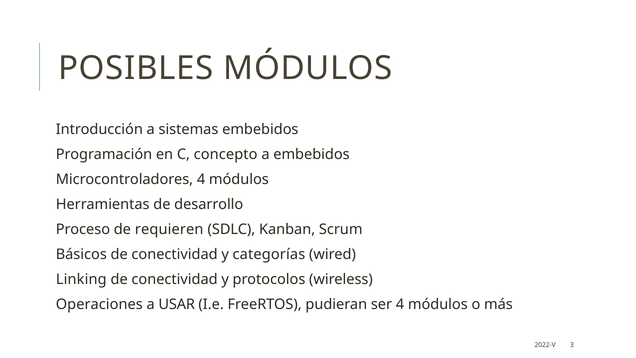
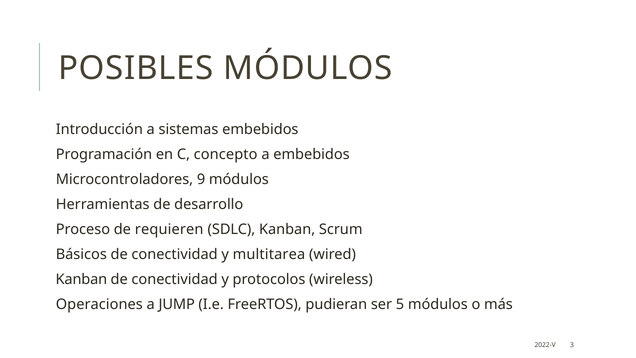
Microcontroladores 4: 4 -> 9
categorías: categorías -> multitarea
Linking at (81, 279): Linking -> Kanban
USAR: USAR -> JUMP
ser 4: 4 -> 5
